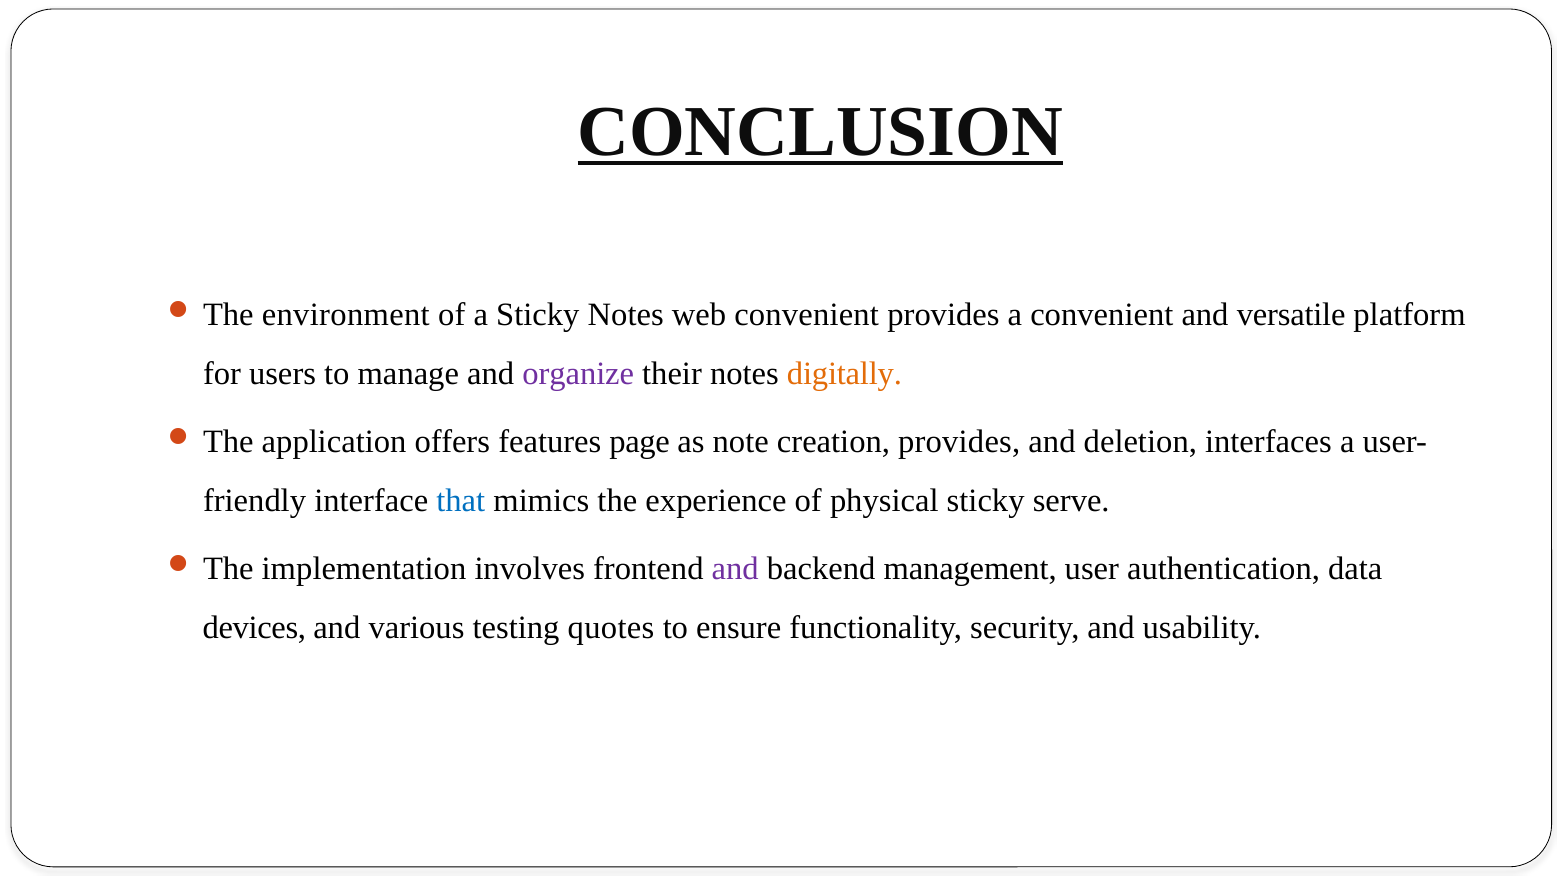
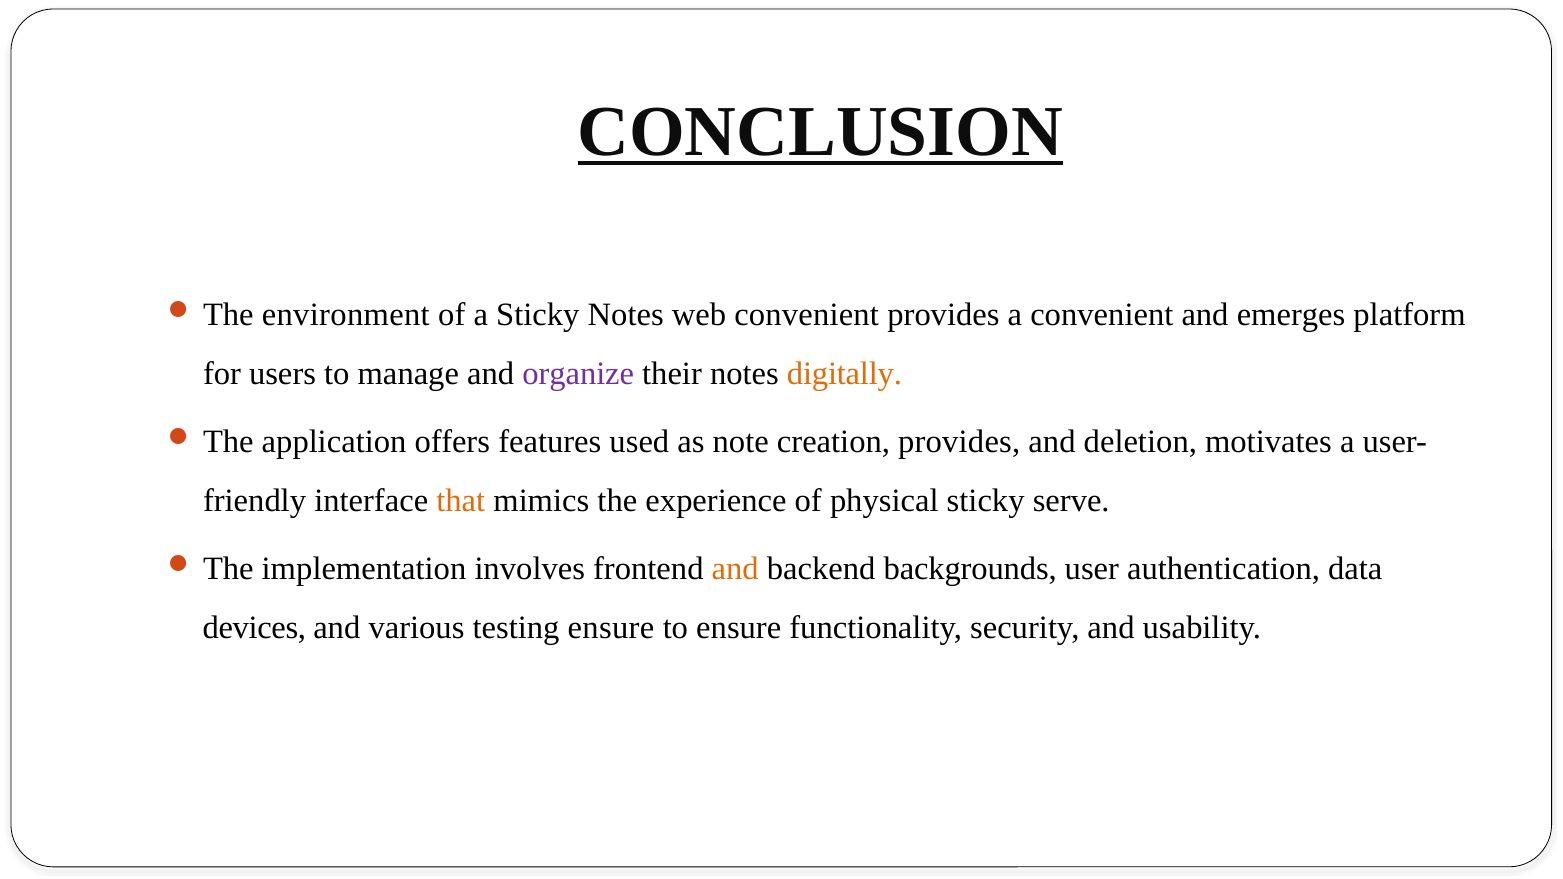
versatile: versatile -> emerges
page: page -> used
interfaces: interfaces -> motivates
that colour: blue -> orange
and at (735, 569) colour: purple -> orange
management: management -> backgrounds
testing quotes: quotes -> ensure
